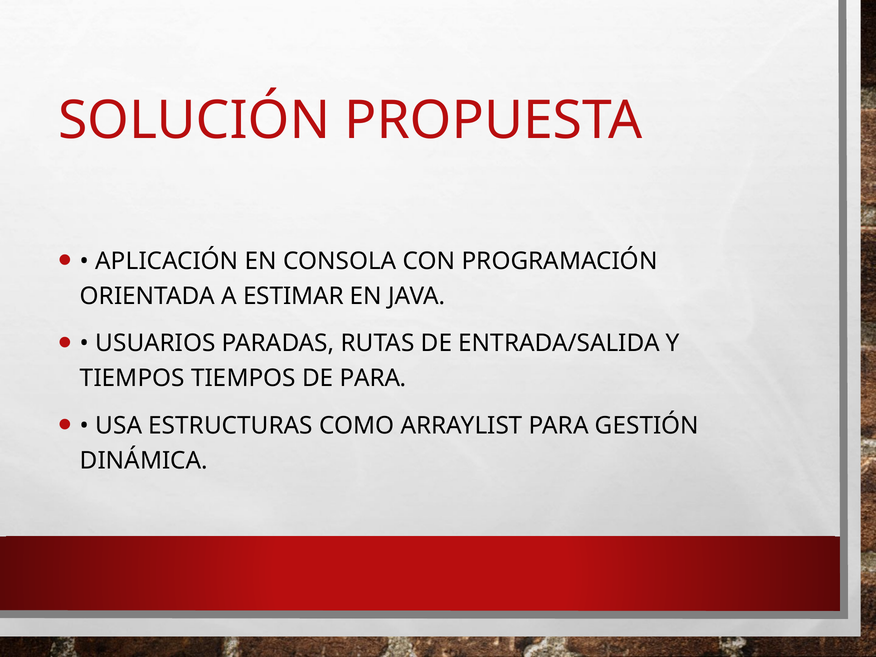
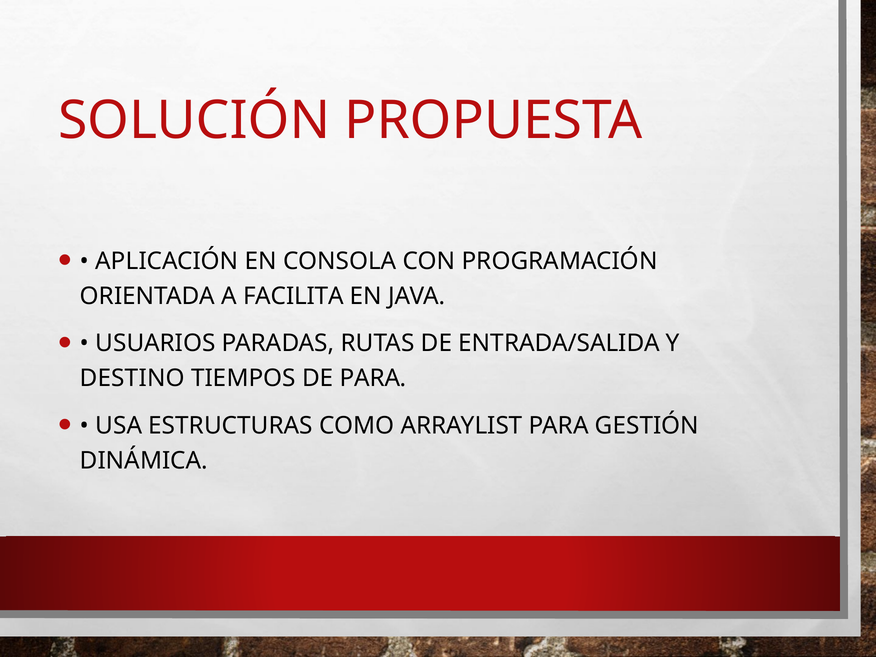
ESTIMAR: ESTIMAR -> FACILITA
TIEMPOS at (132, 378): TIEMPOS -> DESTINO
